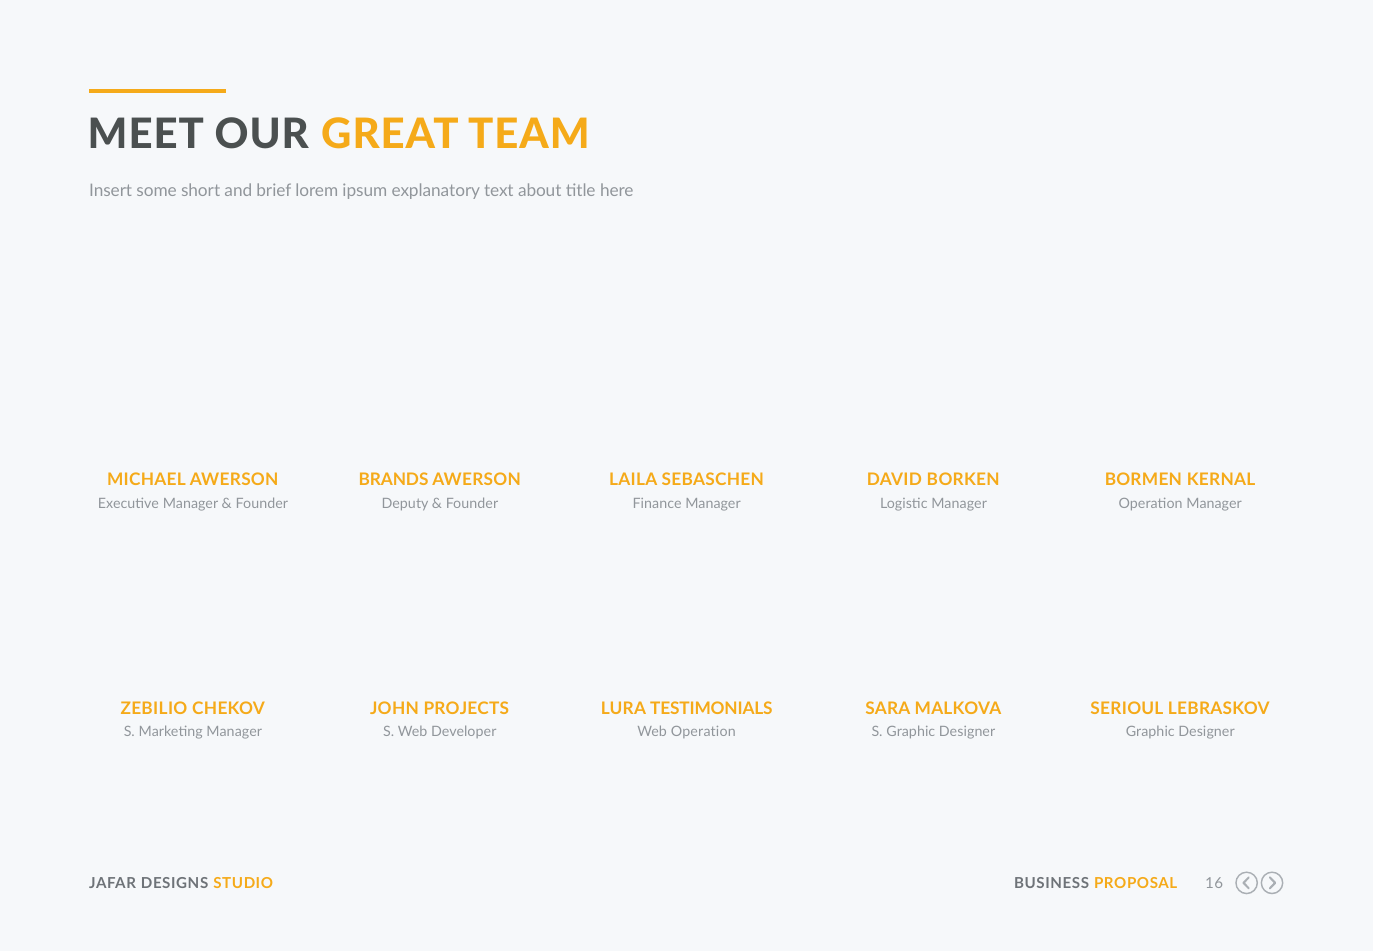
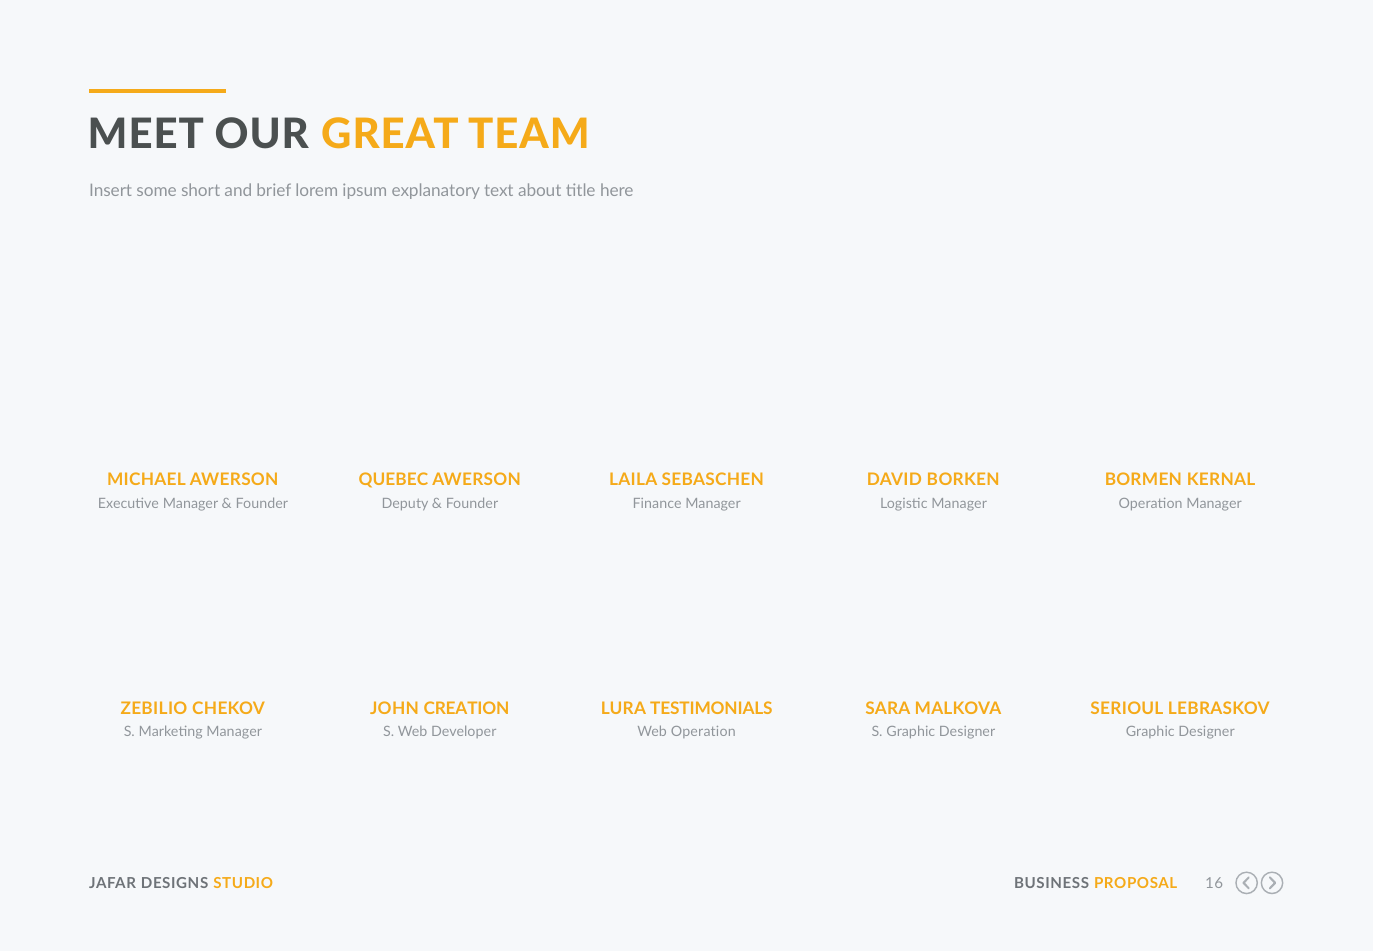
BRANDS: BRANDS -> QUEBEC
PROJECTS: PROJECTS -> CREATION
